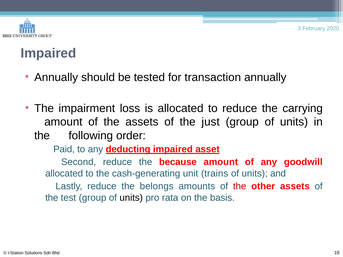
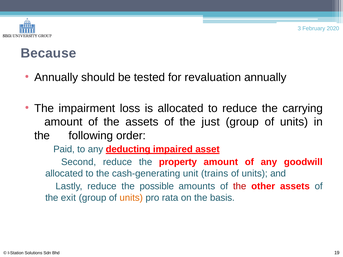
Impaired at (48, 53): Impaired -> Because
transaction: transaction -> revaluation
because: because -> property
belongs: belongs -> possible
test: test -> exit
units at (131, 198) colour: black -> orange
